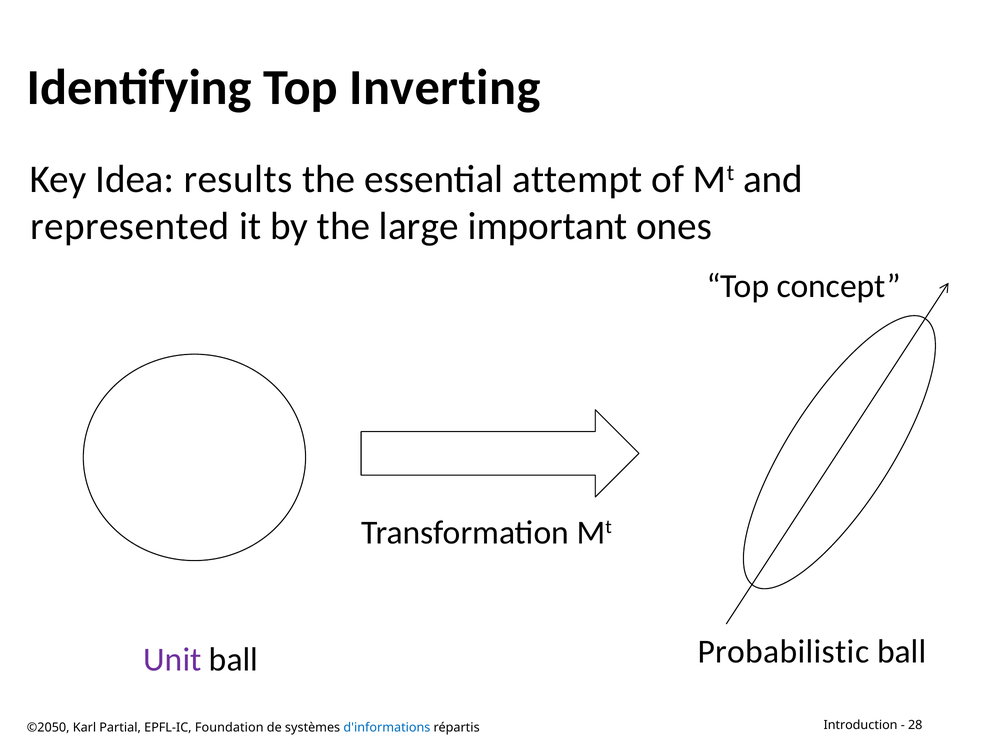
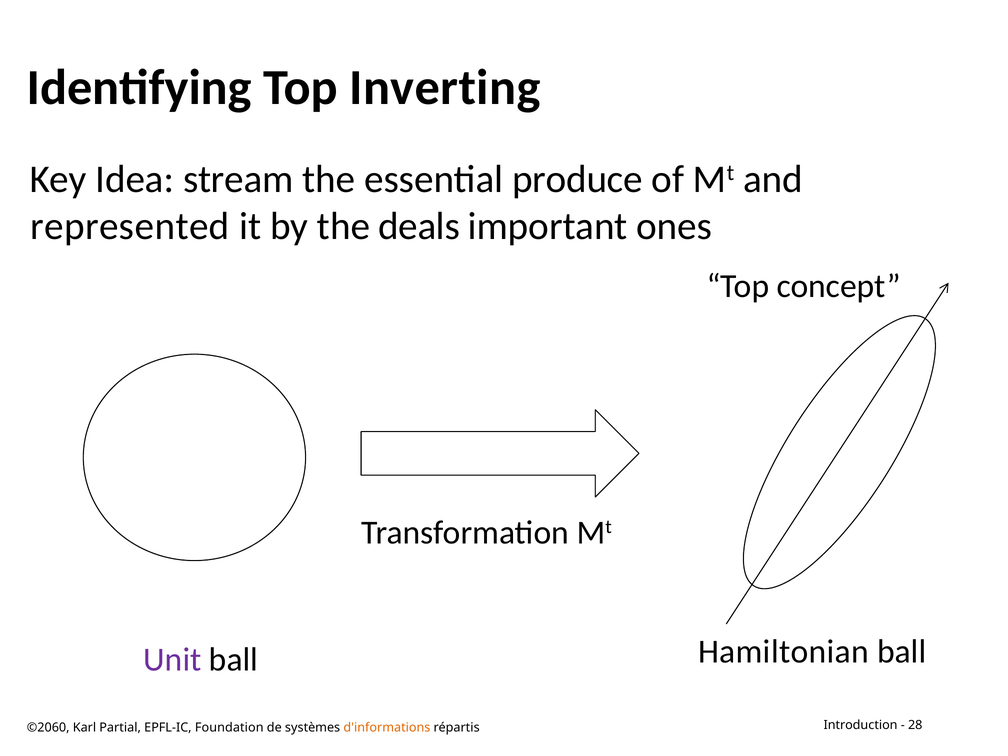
results: results -> stream
attempt: attempt -> produce
large: large -> deals
Probabilistic: Probabilistic -> Hamiltonian
©2050: ©2050 -> ©2060
d'informations colour: blue -> orange
